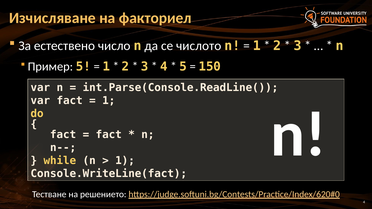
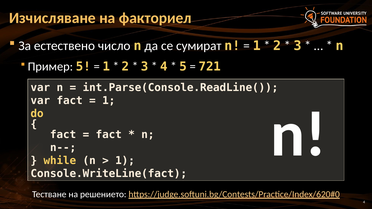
числото: числото -> сумират
150: 150 -> 721
